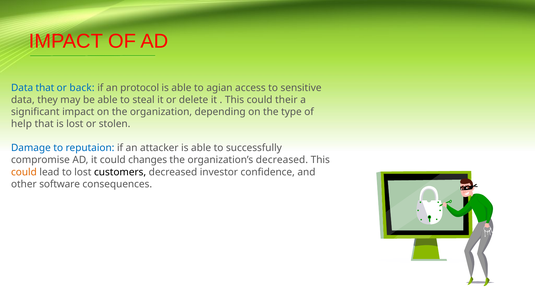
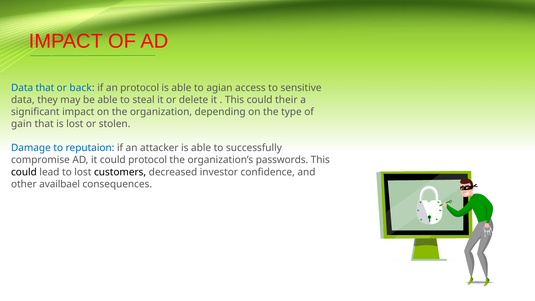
help: help -> gain
could changes: changes -> protocol
organization’s decreased: decreased -> passwords
could at (24, 172) colour: orange -> black
software: software -> availbael
